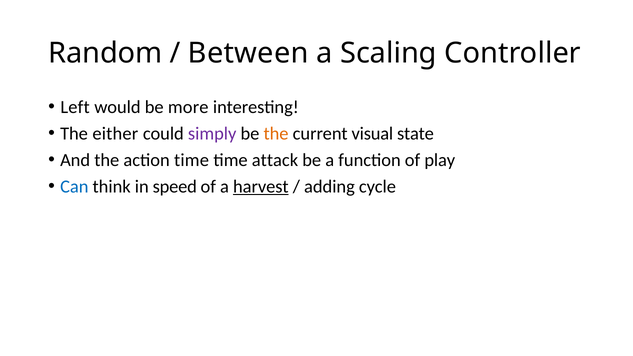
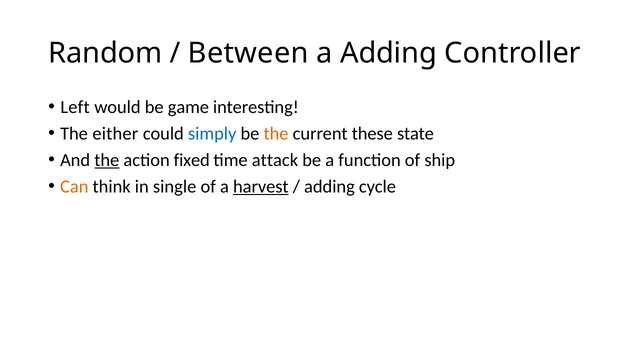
a Scaling: Scaling -> Adding
more: more -> game
simply colour: purple -> blue
visual: visual -> these
the at (107, 160) underline: none -> present
action time: time -> fixed
play: play -> ship
Can colour: blue -> orange
speed: speed -> single
